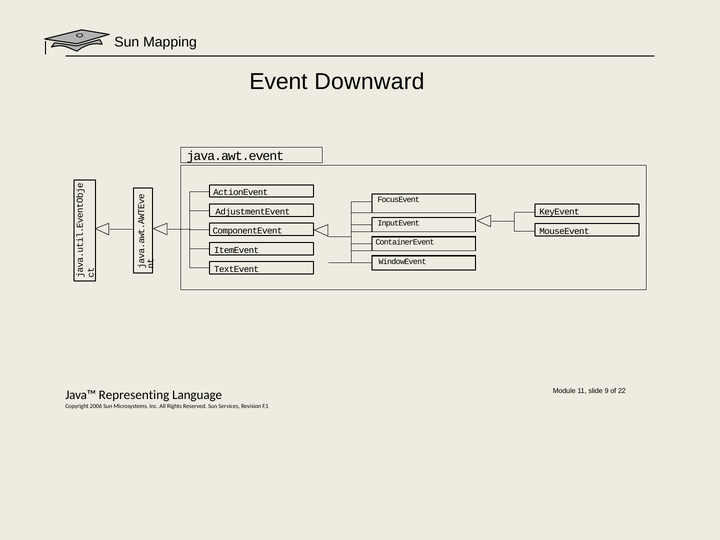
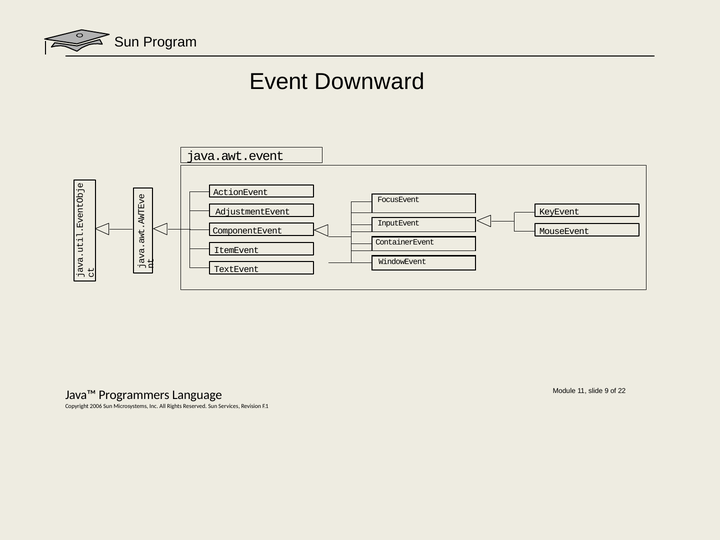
Mapping: Mapping -> Program
Representing: Representing -> Programmers
